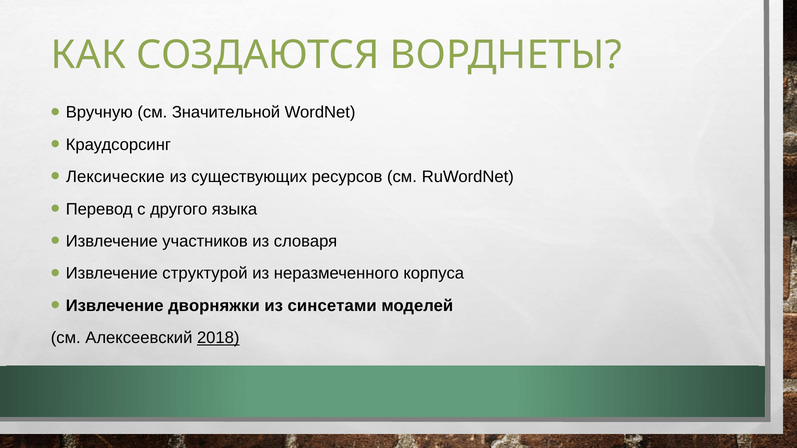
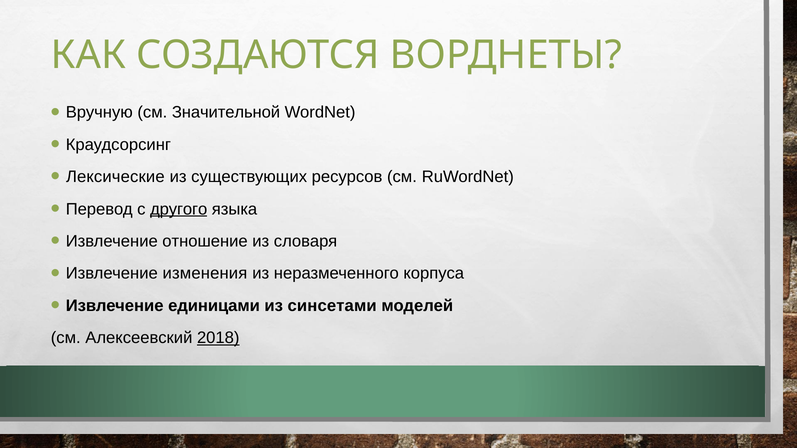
другого underline: none -> present
участников: участников -> отношение
структурой: структурой -> изменения
дворняжки: дворняжки -> единицами
